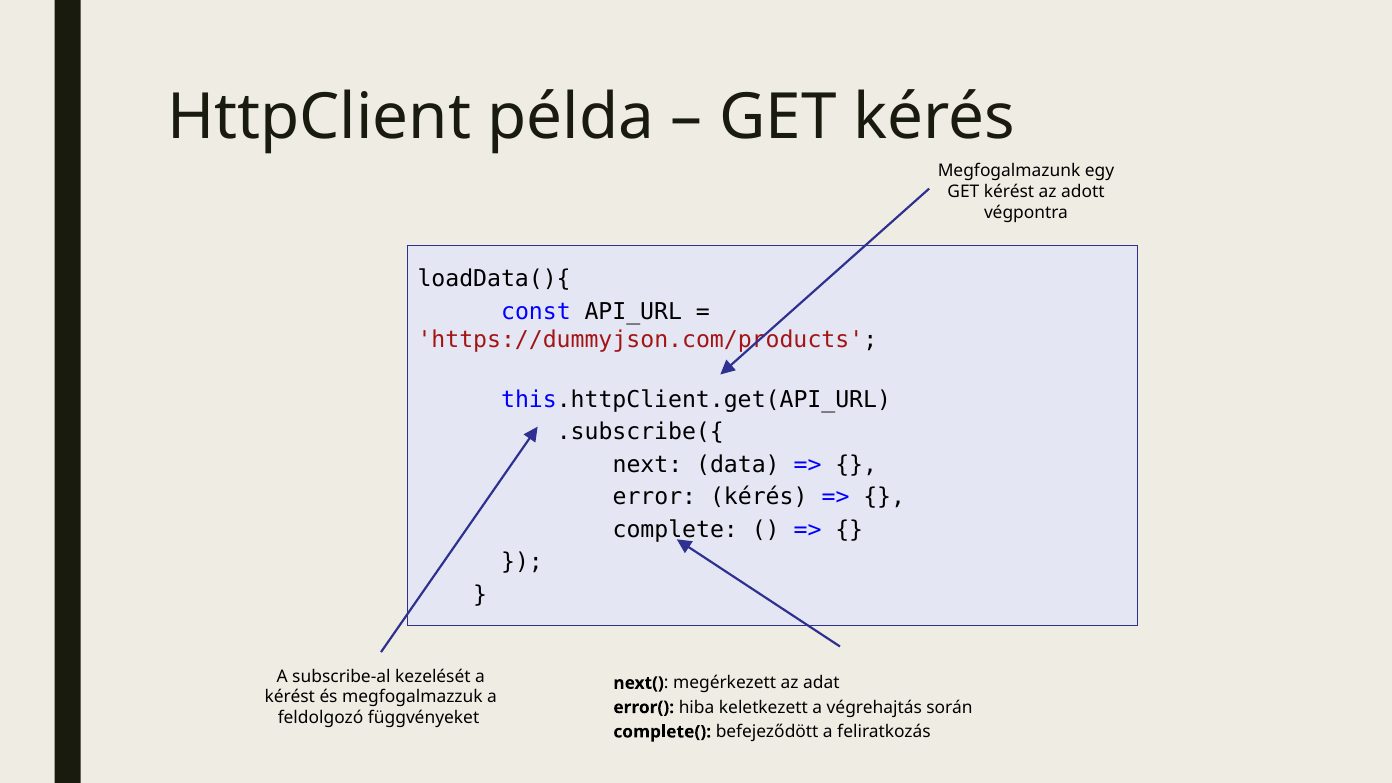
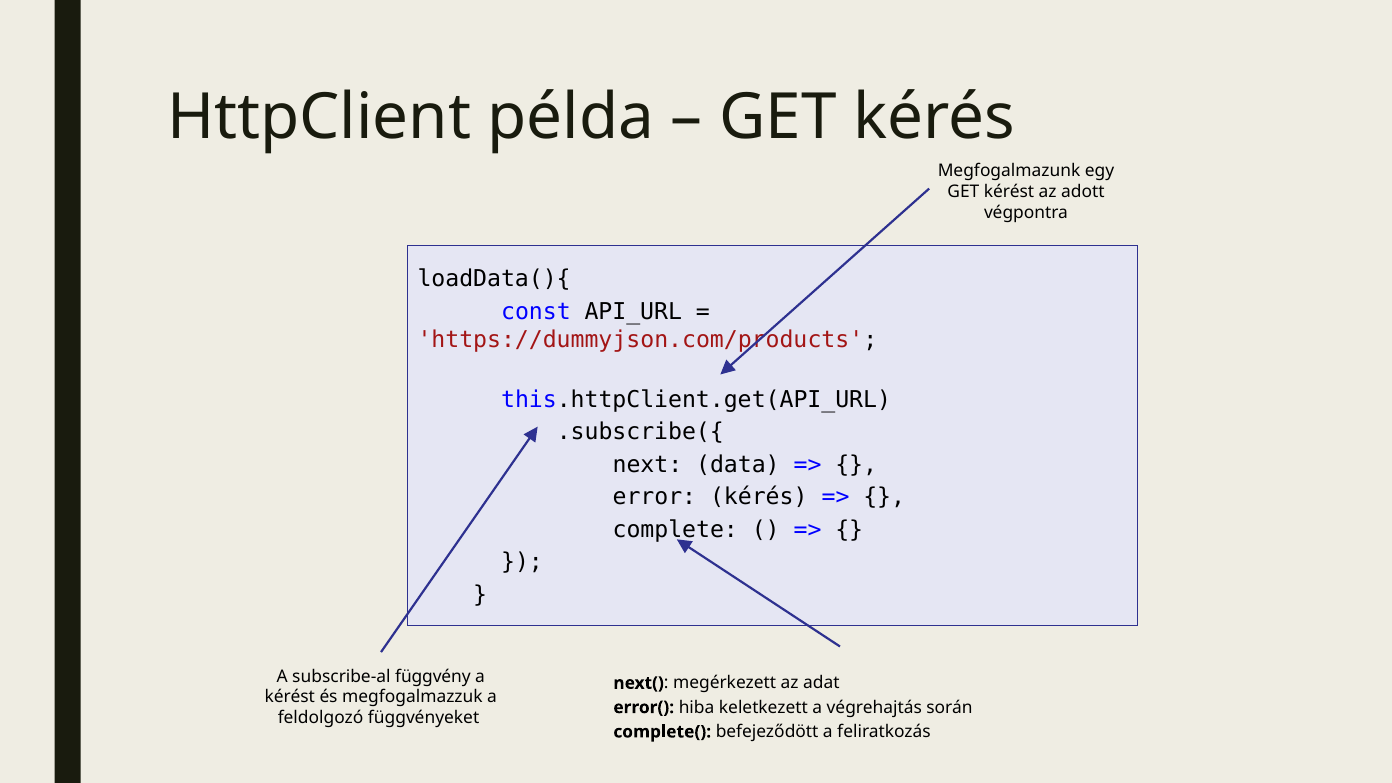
kezelését: kezelését -> függvény
